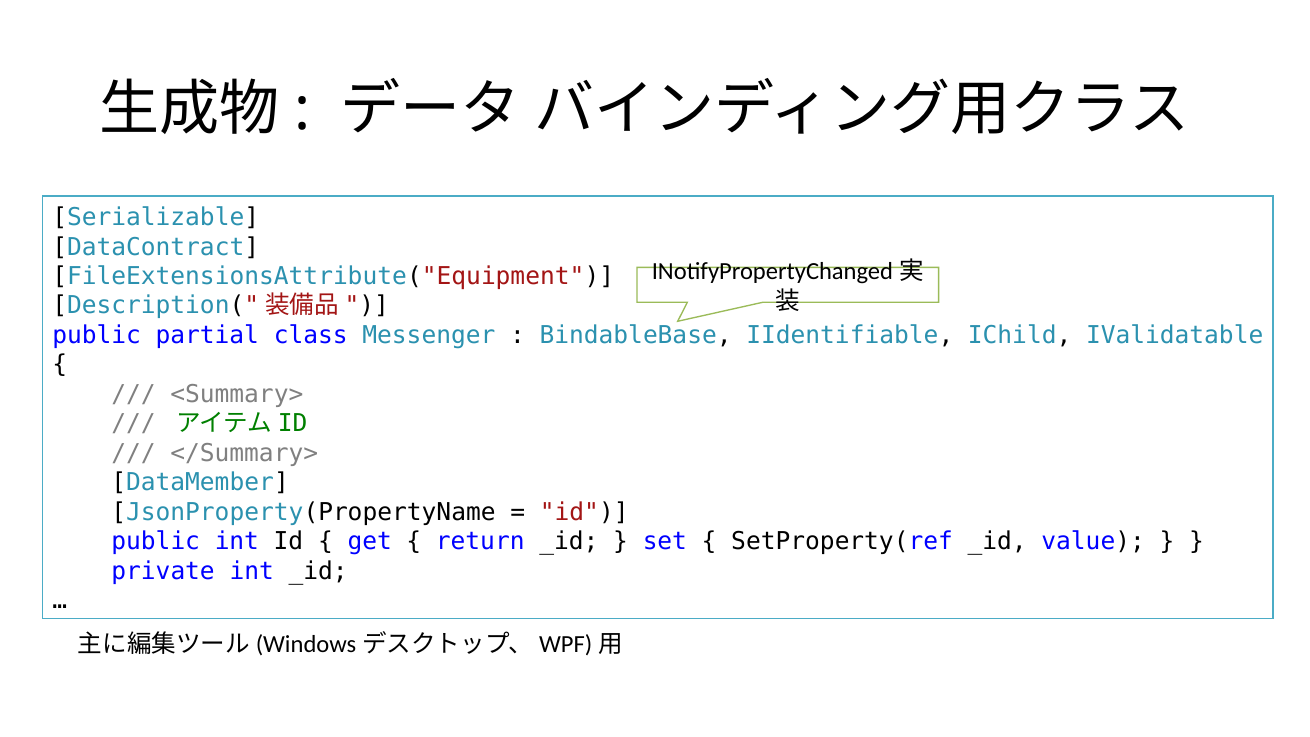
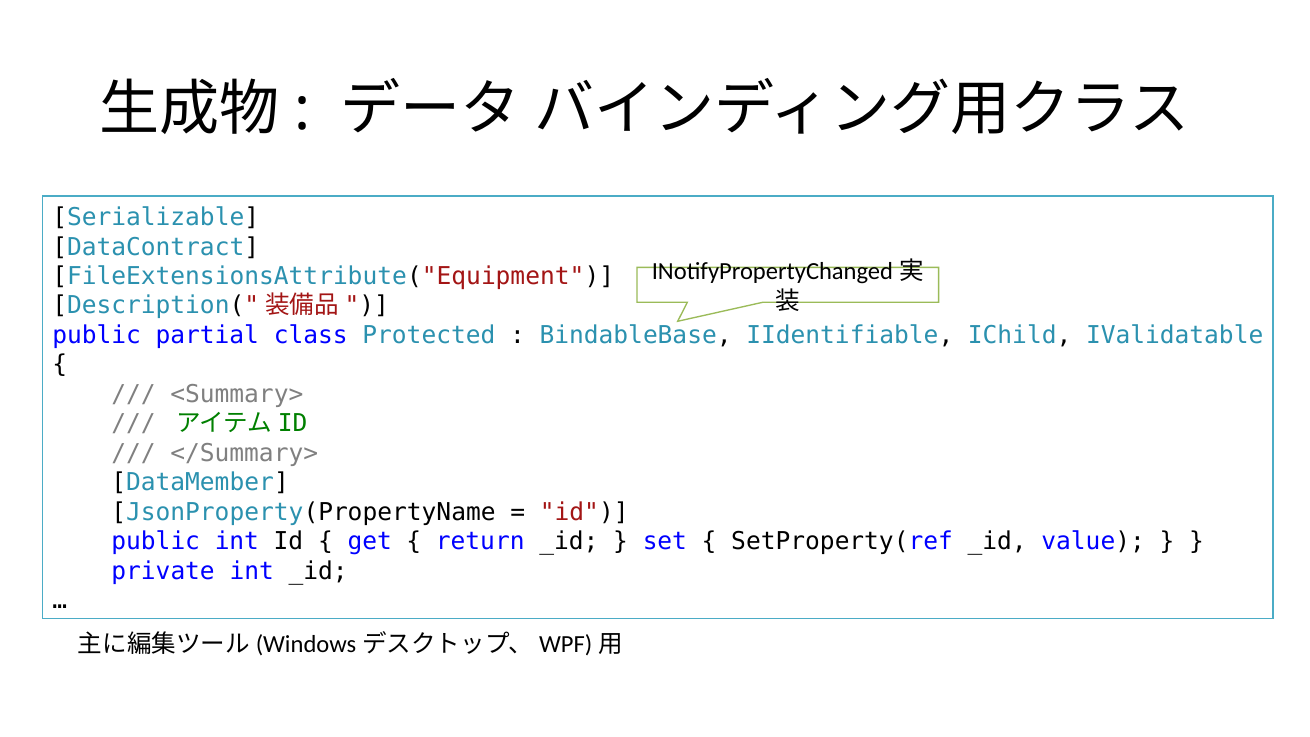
Messenger: Messenger -> Protected
